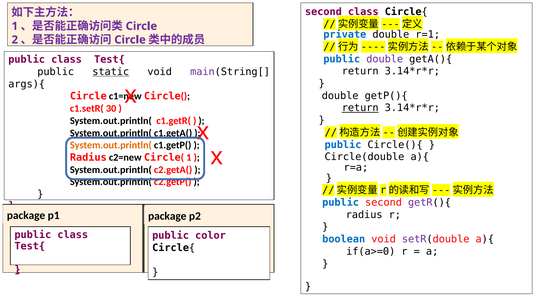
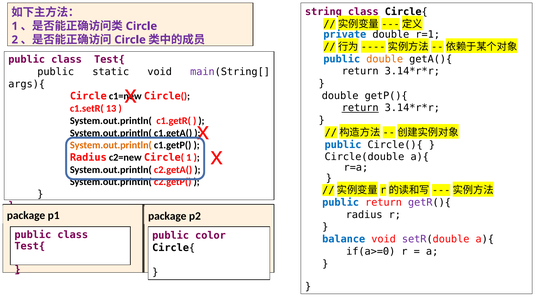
second at (323, 12): second -> string
double at (385, 59) colour: purple -> orange
static underline: present -> none
30: 30 -> 13
public second: second -> return
boolean: boolean -> balance
